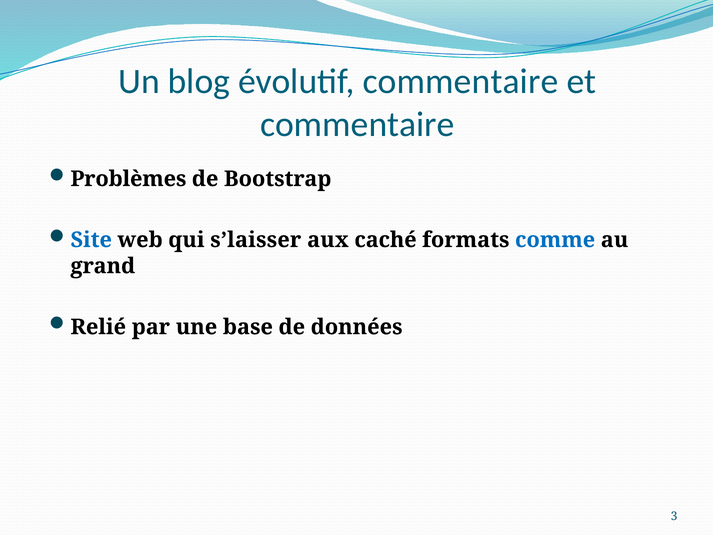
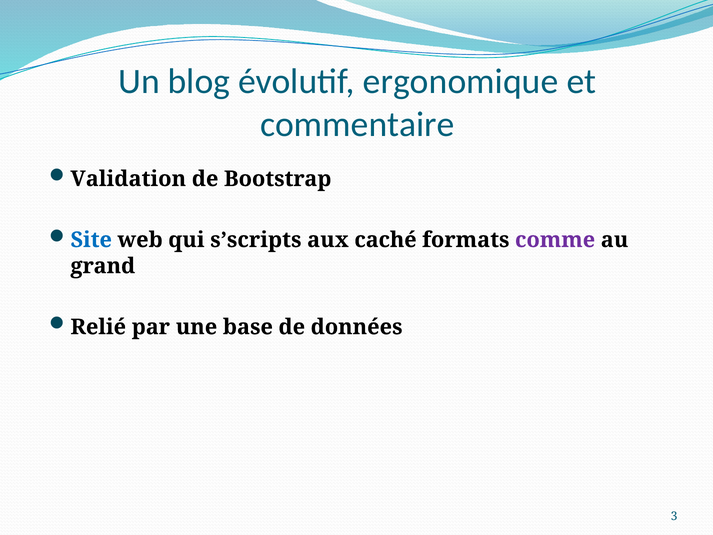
évolutif commentaire: commentaire -> ergonomique
Problèmes: Problèmes -> Validation
s’laisser: s’laisser -> s’scripts
comme colour: blue -> purple
